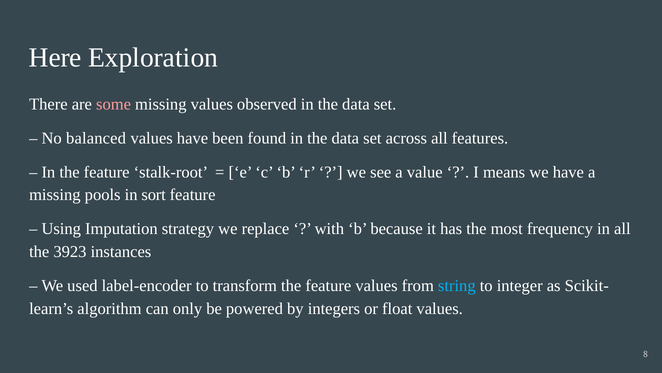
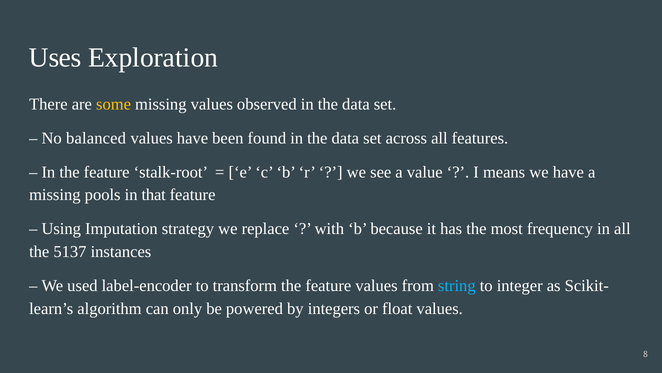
Here: Here -> Uses
some colour: pink -> yellow
sort: sort -> that
3923: 3923 -> 5137
